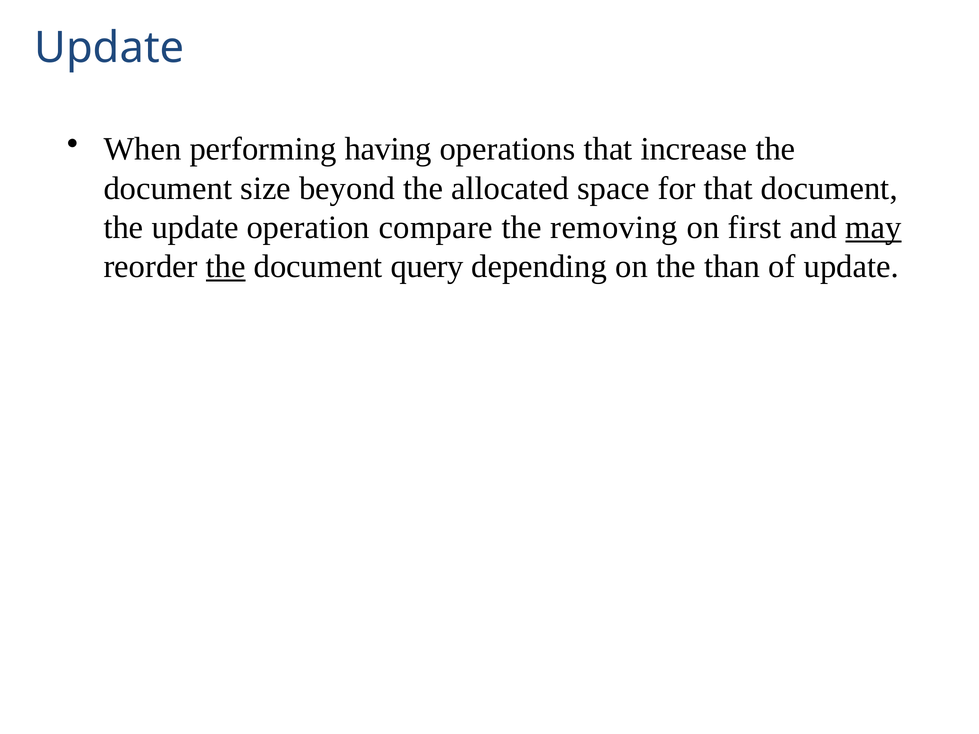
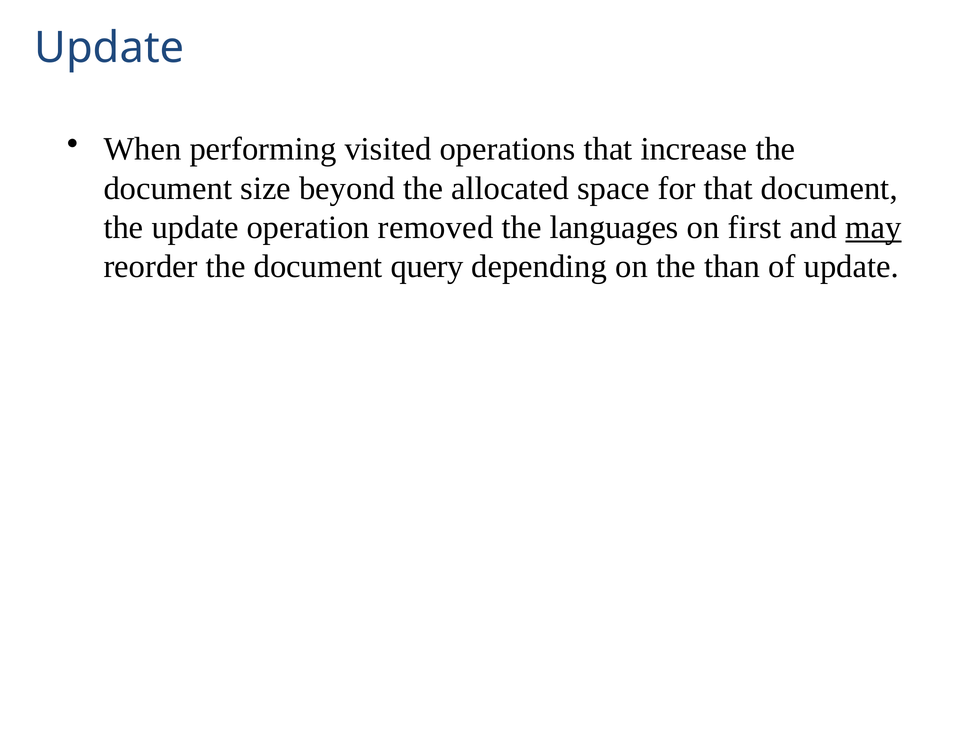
having: having -> visited
compare: compare -> removed
removing: removing -> languages
the at (226, 267) underline: present -> none
